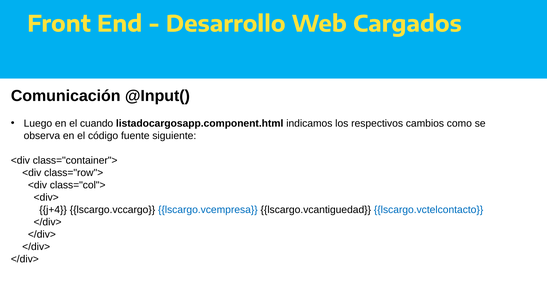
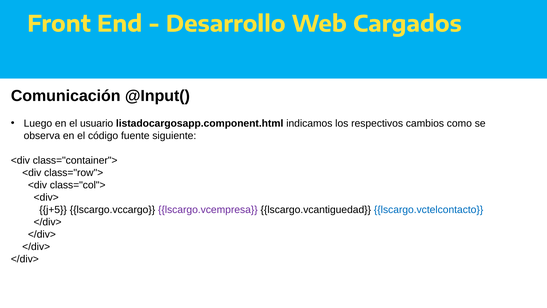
cuando: cuando -> usuario
j+4: j+4 -> j+5
lscargo.vcempresa colour: blue -> purple
